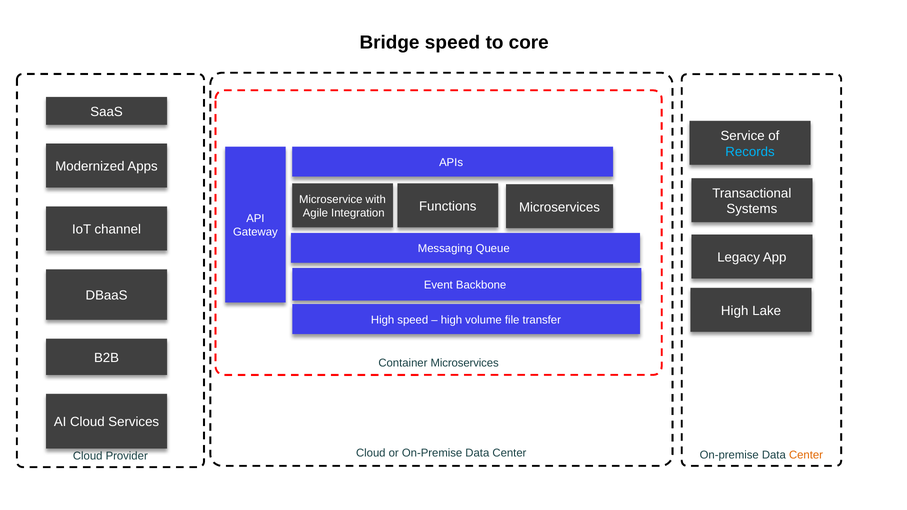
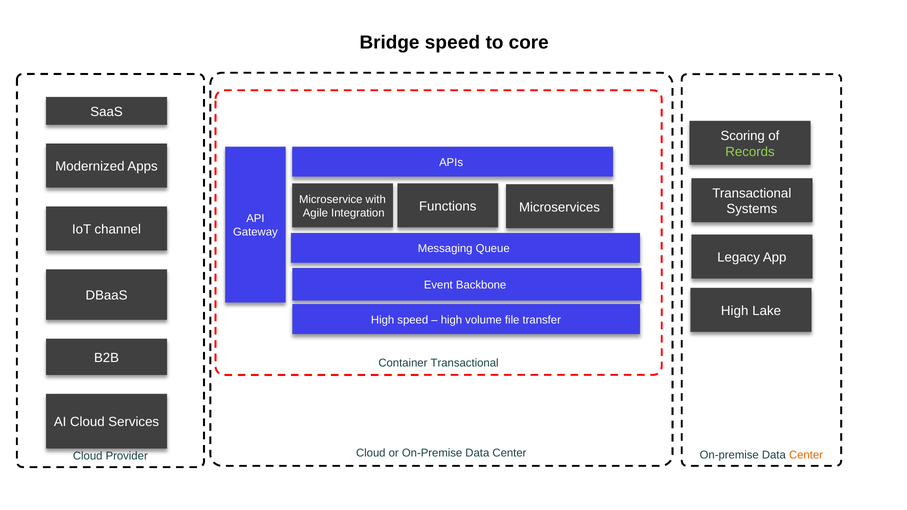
Service: Service -> Scoring
Records colour: light blue -> light green
Container Microservices: Microservices -> Transactional
